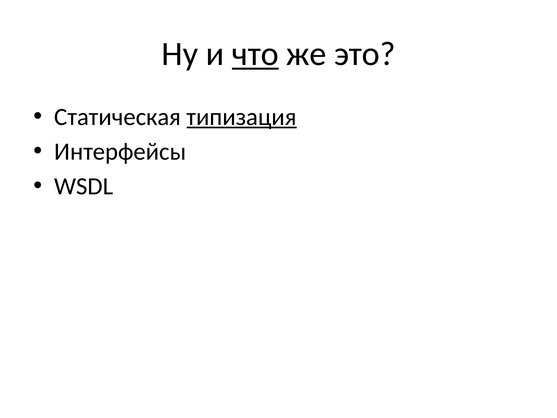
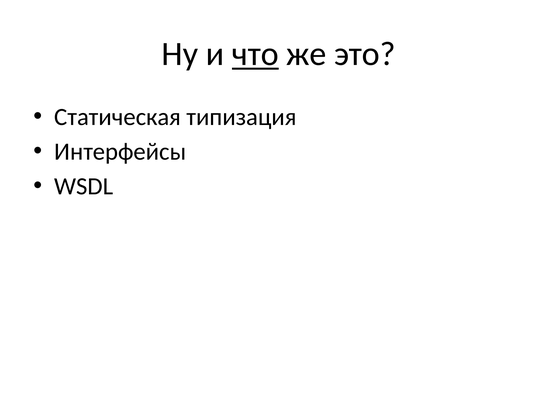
типизация underline: present -> none
